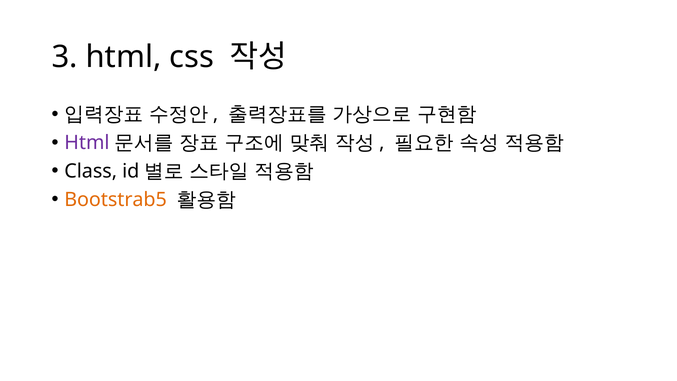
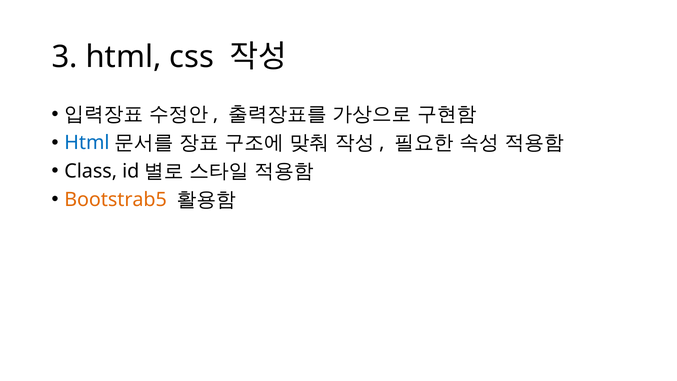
Html at (87, 143) colour: purple -> blue
